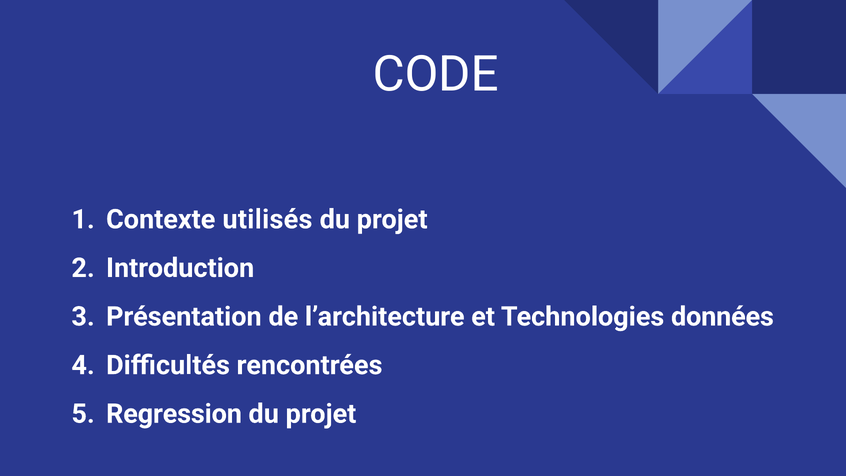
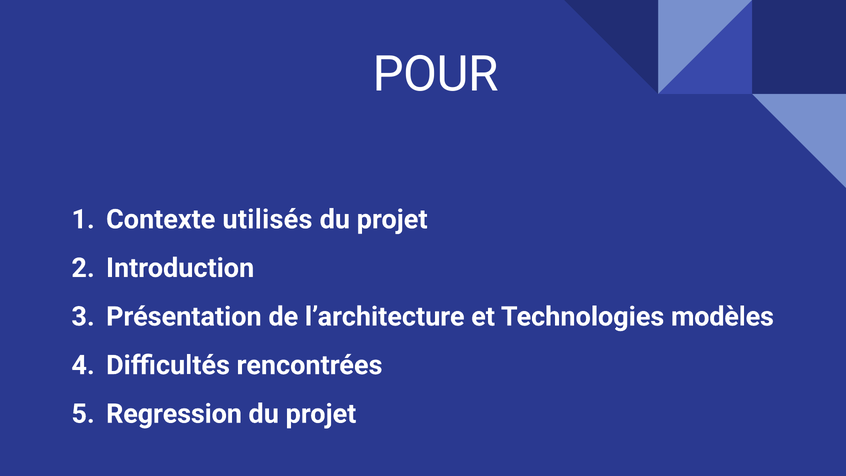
CODE: CODE -> POUR
données: données -> modèles
